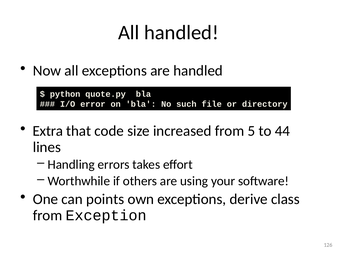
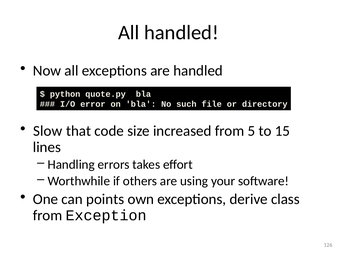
Extra: Extra -> Slow
44: 44 -> 15
